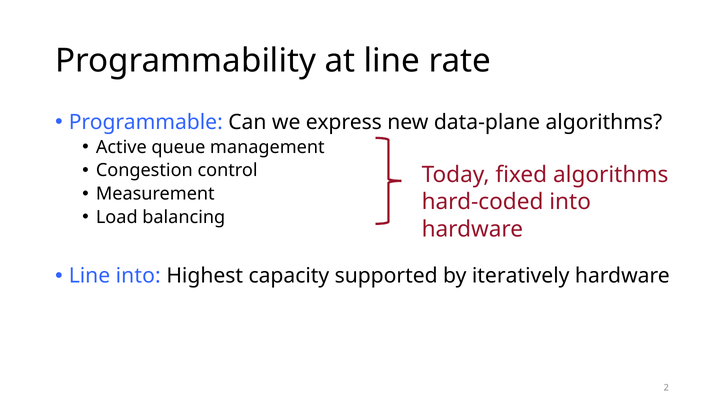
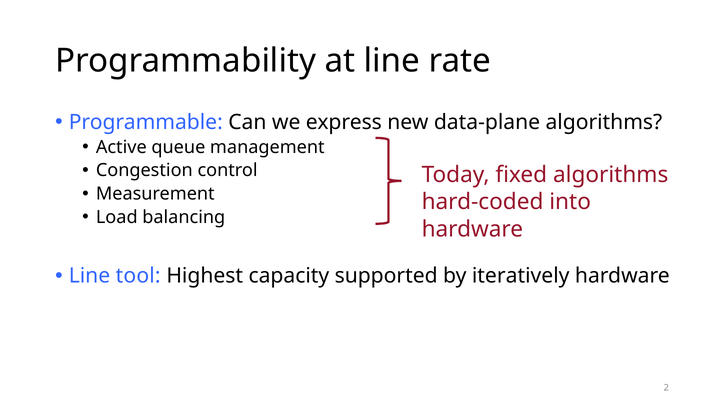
Line into: into -> tool
